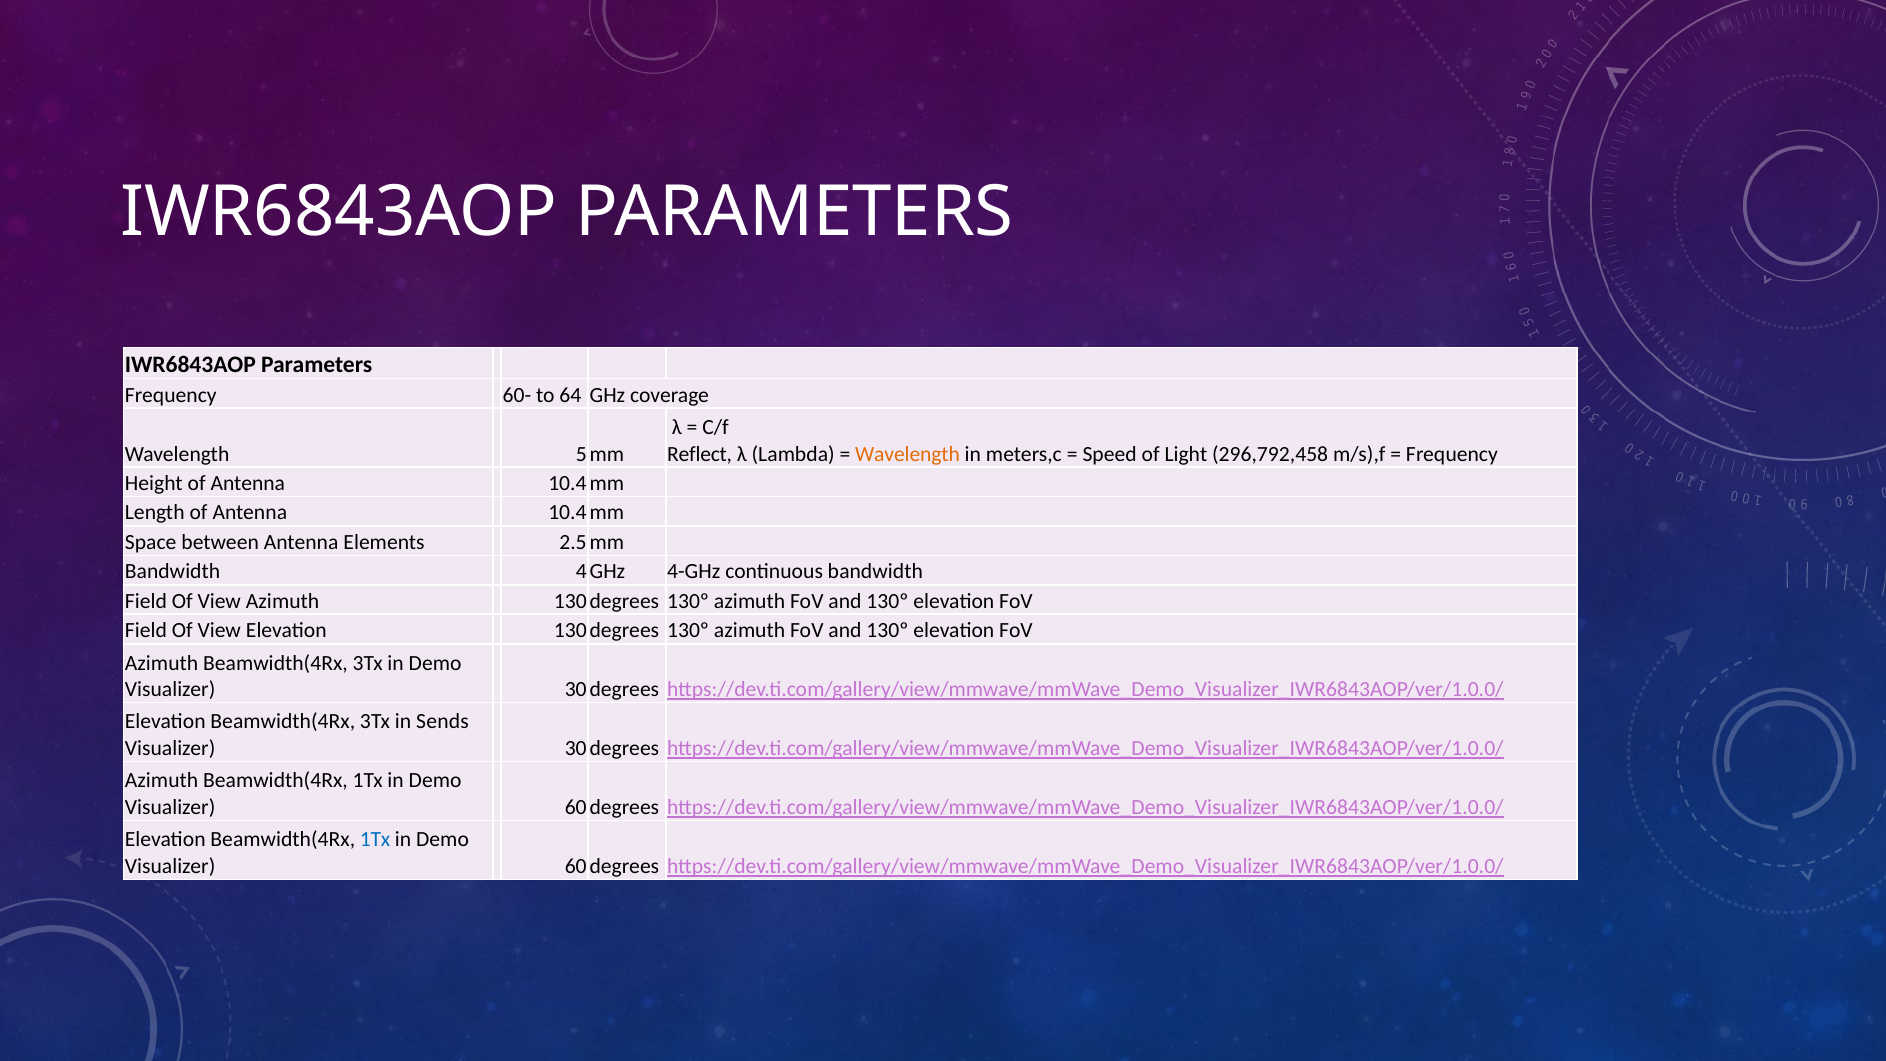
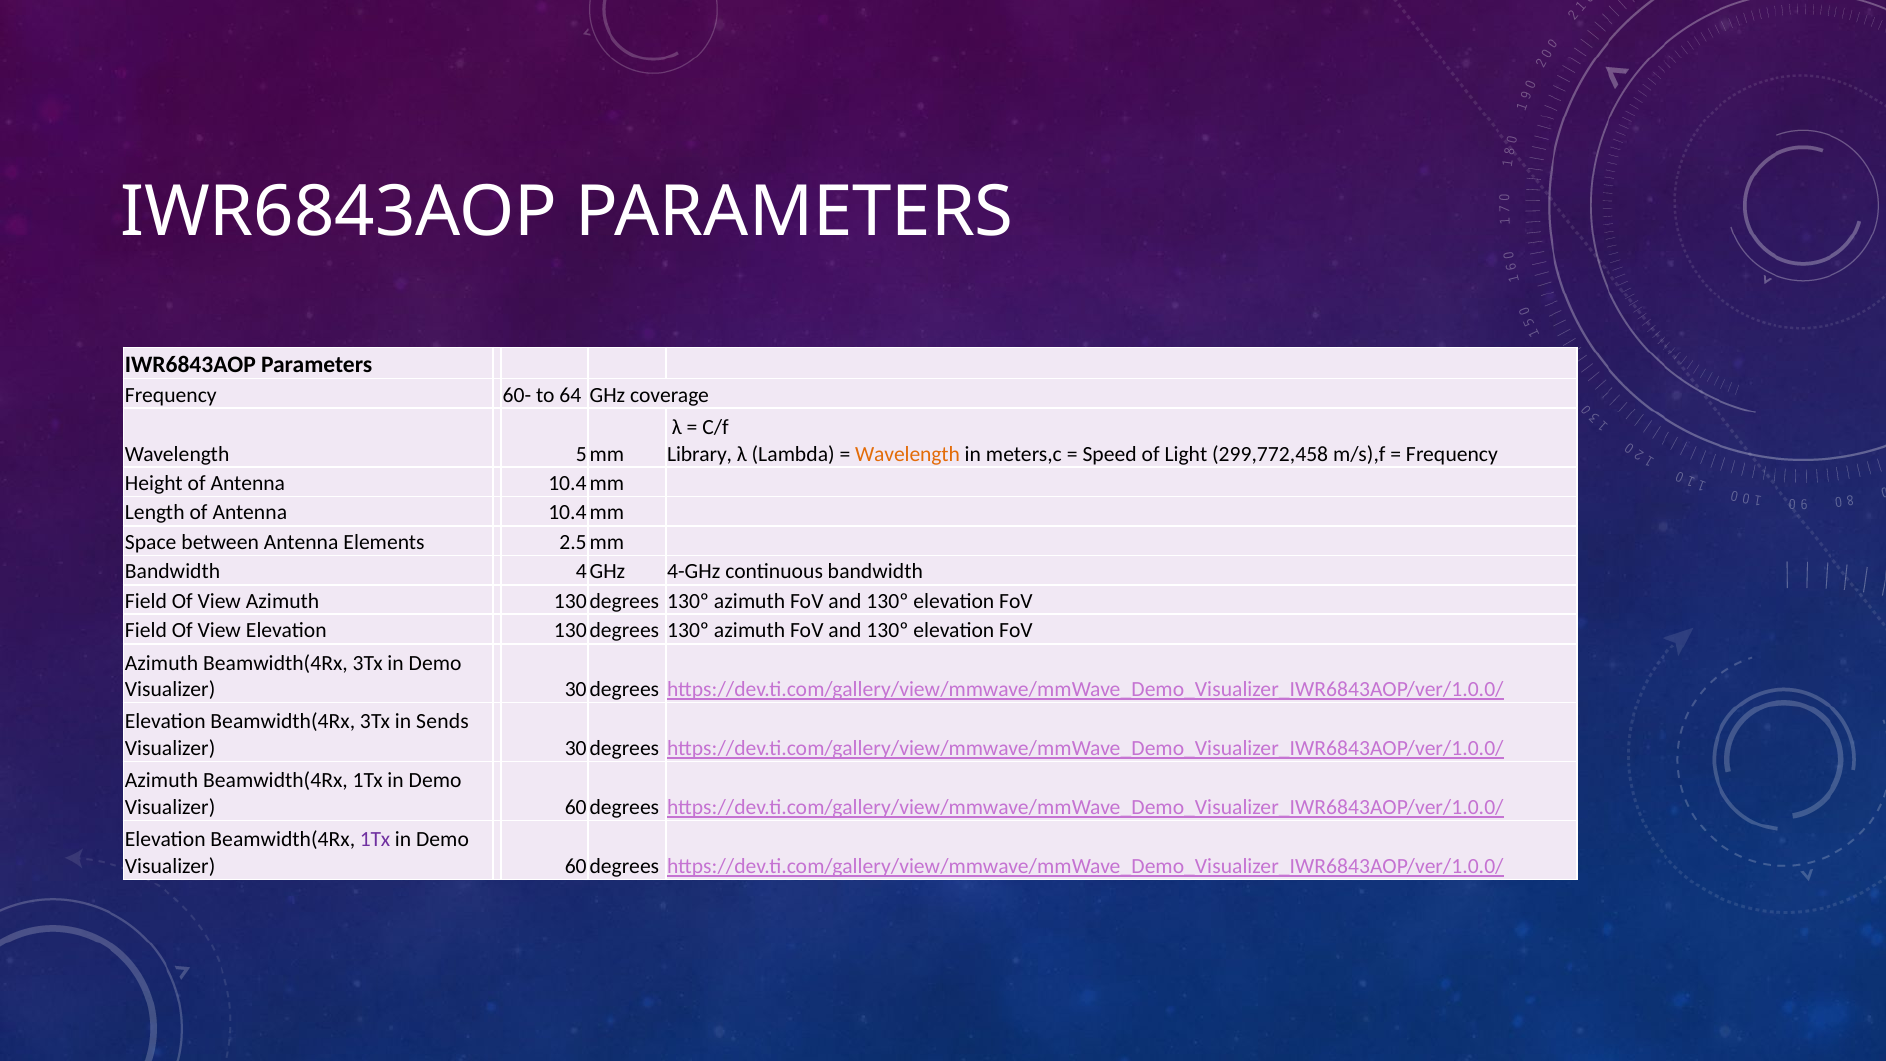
Reflect: Reflect -> Library
296,792,458: 296,792,458 -> 299,772,458
1Tx at (375, 840) colour: blue -> purple
